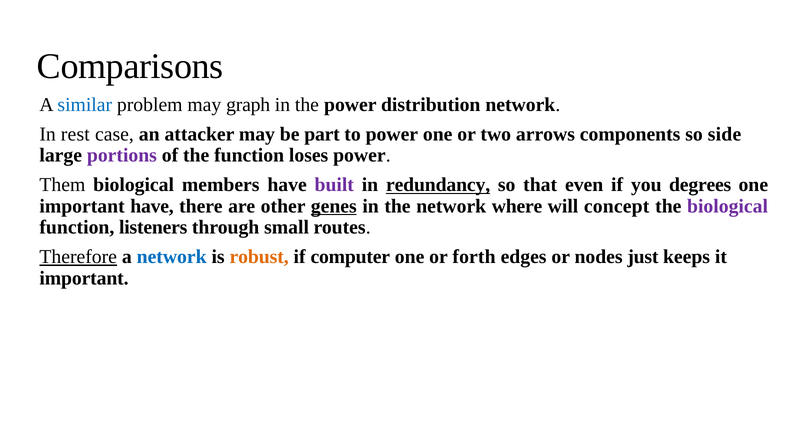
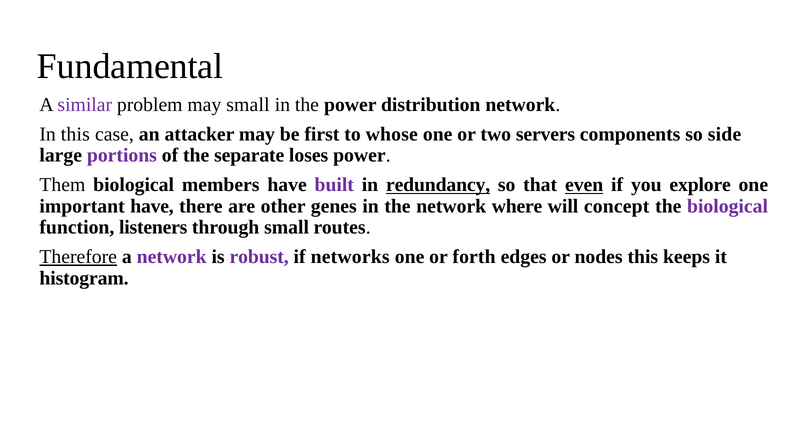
Comparisons: Comparisons -> Fundamental
similar colour: blue -> purple
may graph: graph -> small
In rest: rest -> this
part: part -> first
to power: power -> whose
arrows: arrows -> servers
the function: function -> separate
even underline: none -> present
degrees: degrees -> explore
genes underline: present -> none
network at (172, 257) colour: blue -> purple
robust colour: orange -> purple
computer: computer -> networks
nodes just: just -> this
important at (84, 278): important -> histogram
